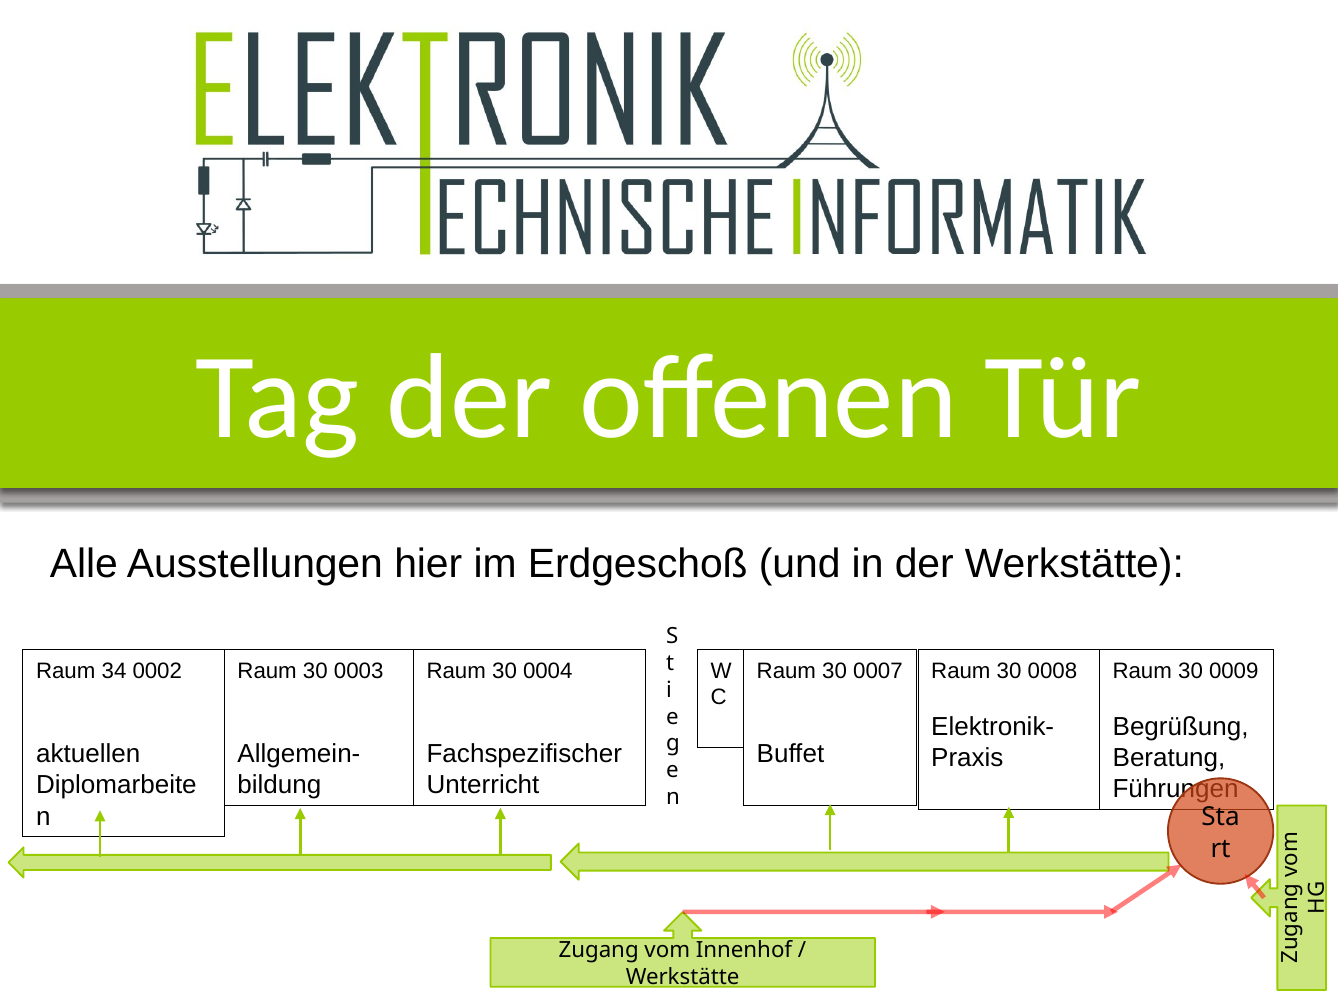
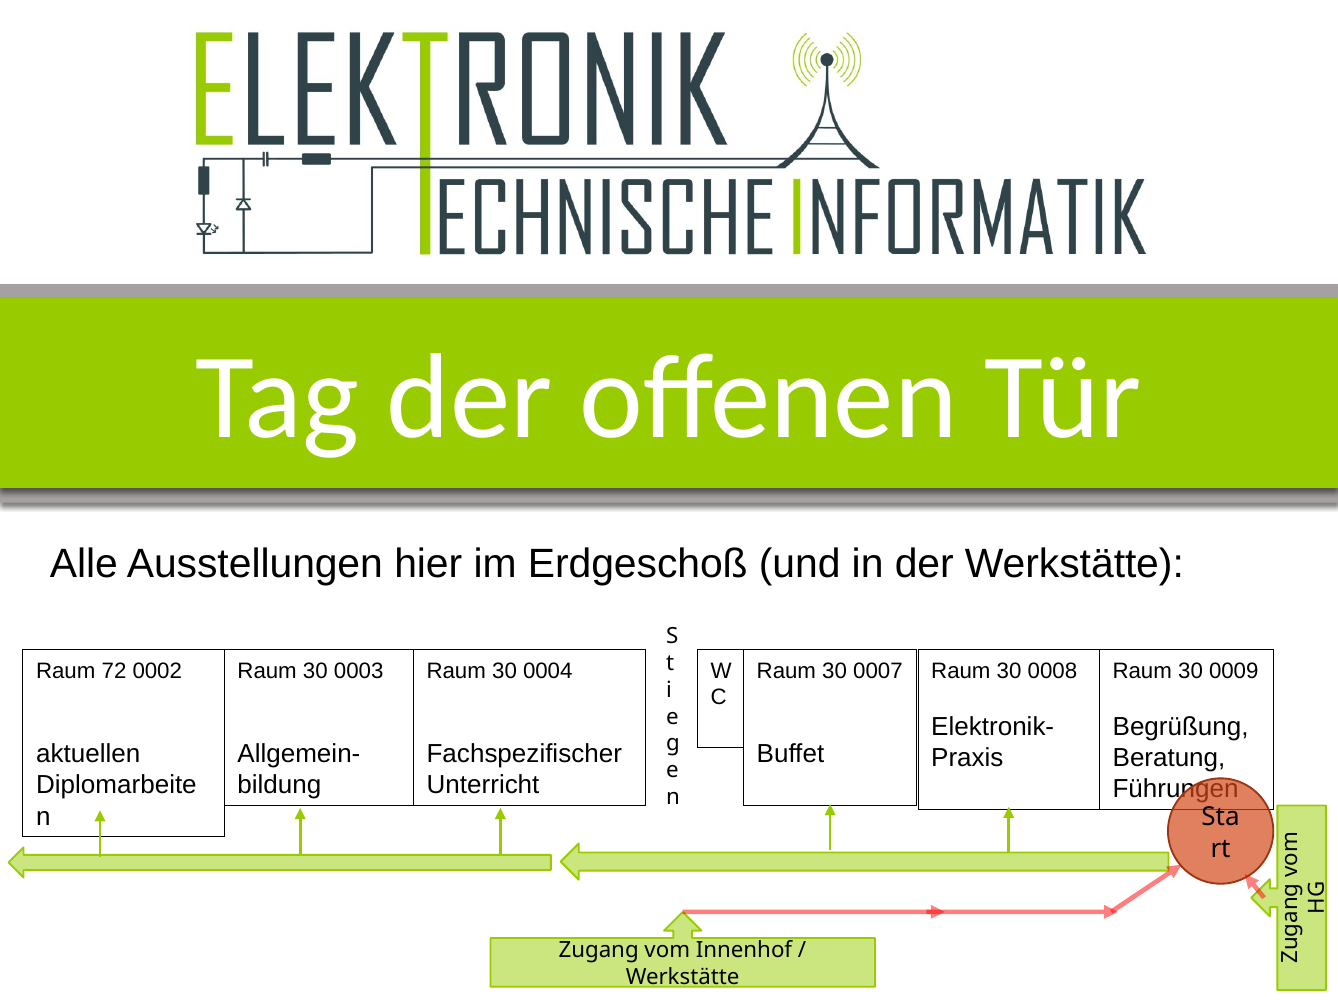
34: 34 -> 72
